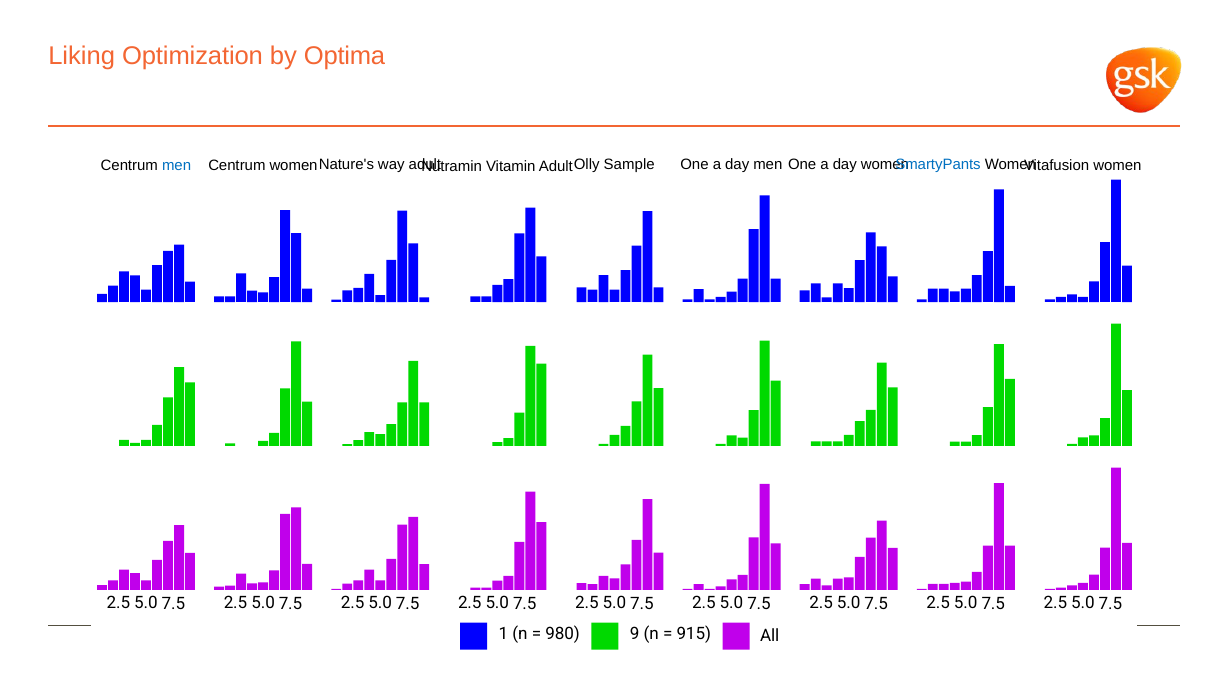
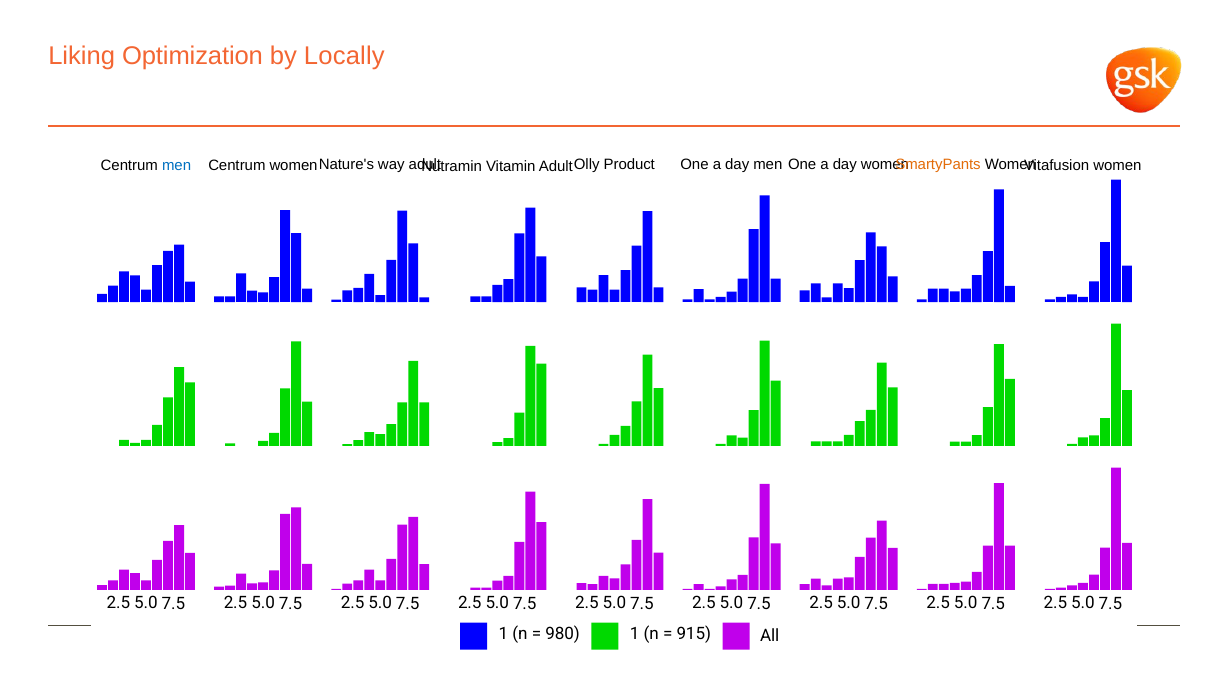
Optima: Optima -> Locally
SmartyPants colour: blue -> orange
Sample: Sample -> Product
980 9: 9 -> 1
